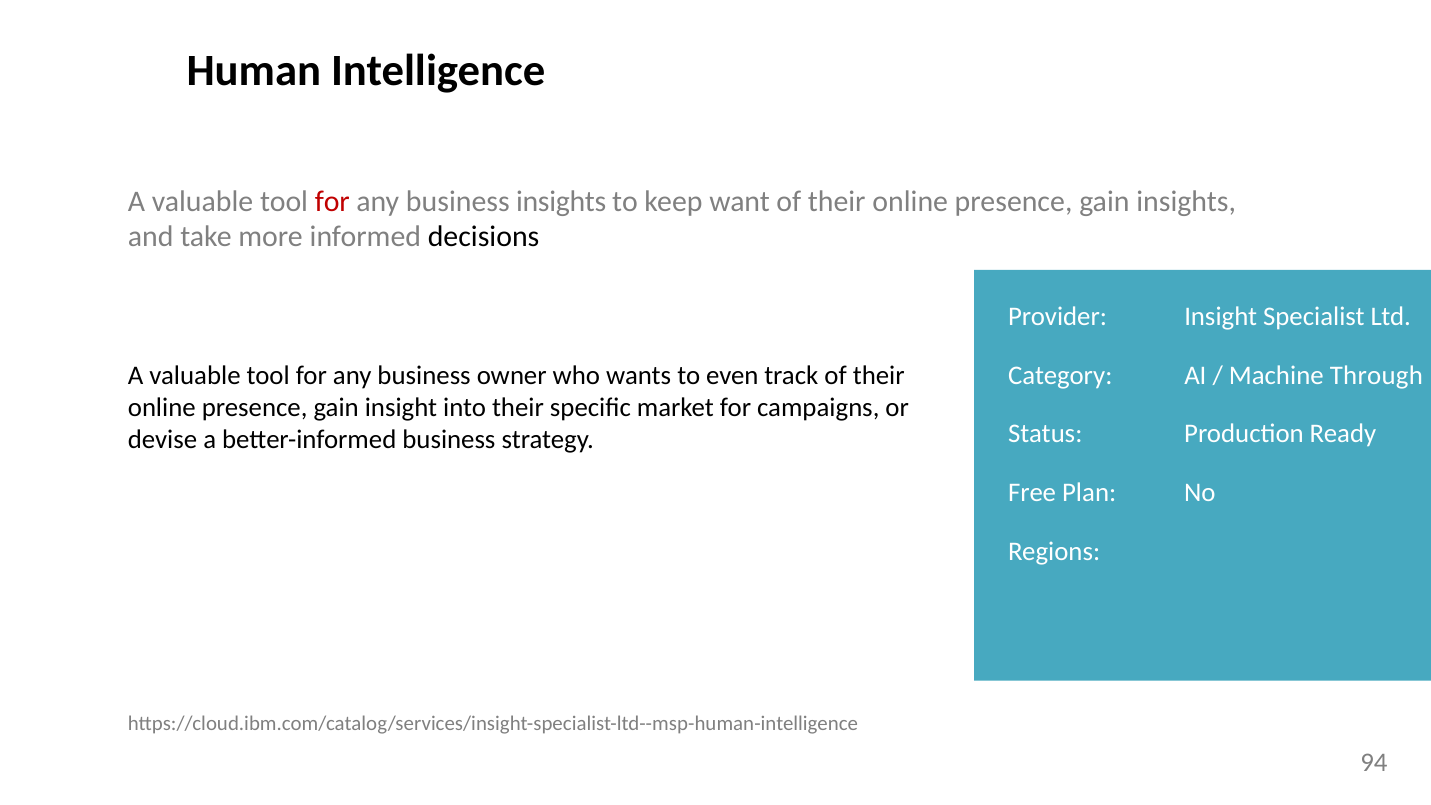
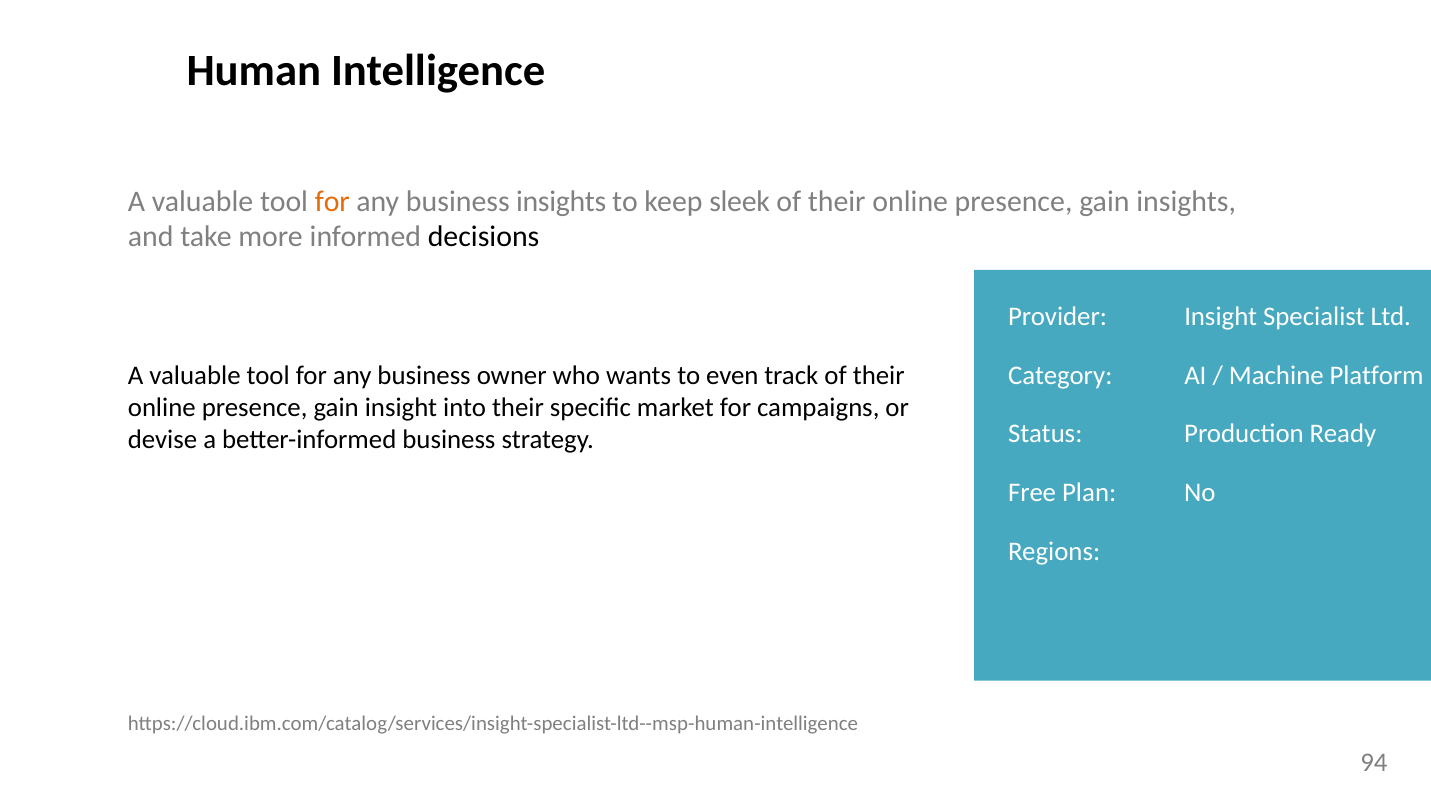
for at (332, 201) colour: red -> orange
want: want -> sleek
Through: Through -> Platform
